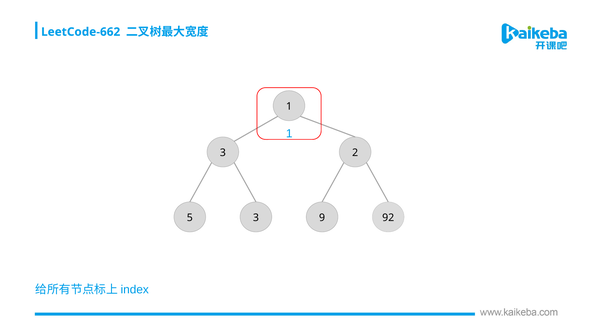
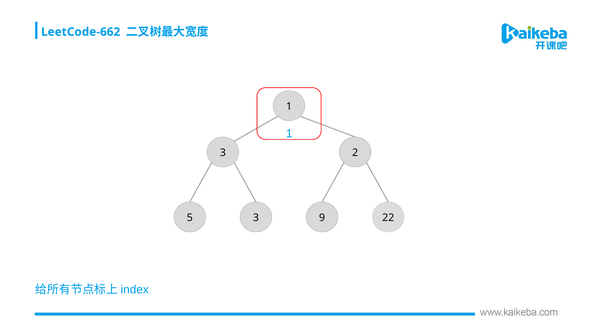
92: 92 -> 22
